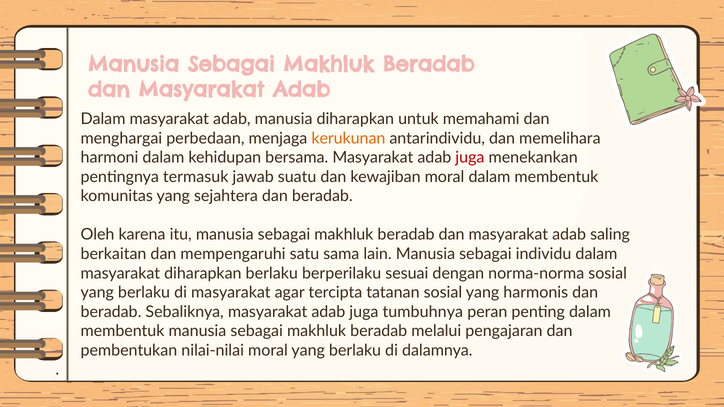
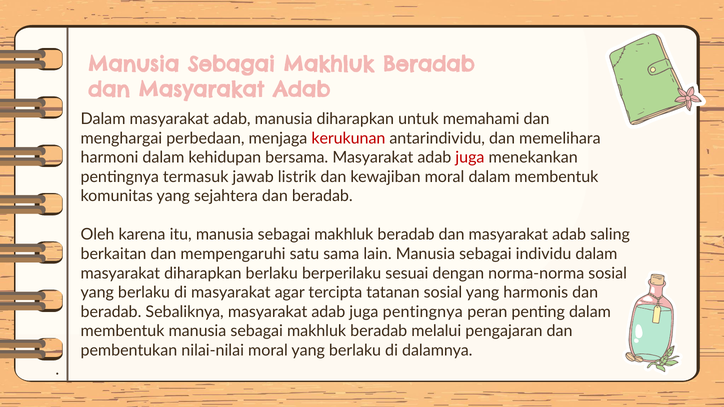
kerukunan colour: orange -> red
suatu: suatu -> listrik
juga tumbuhnya: tumbuhnya -> pentingnya
